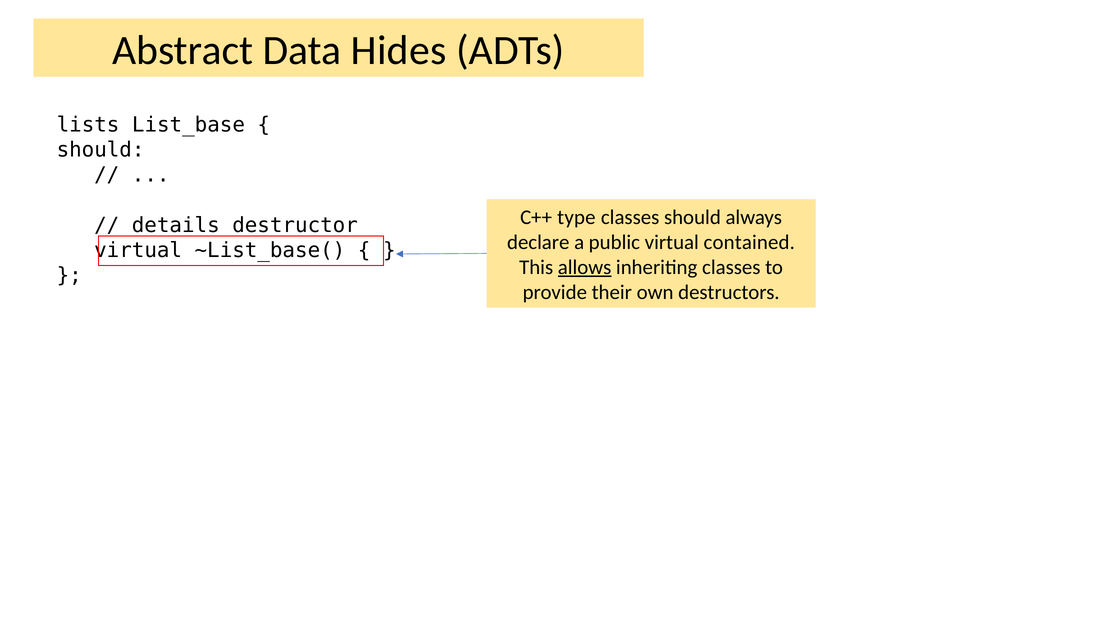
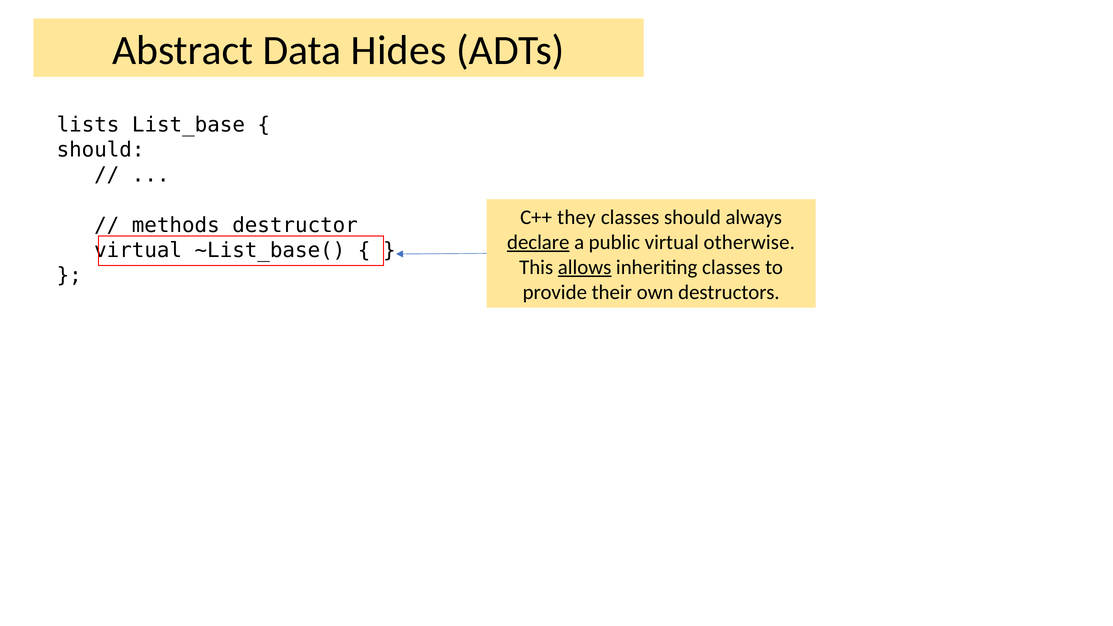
type: type -> they
details: details -> methods
declare underline: none -> present
contained: contained -> otherwise
